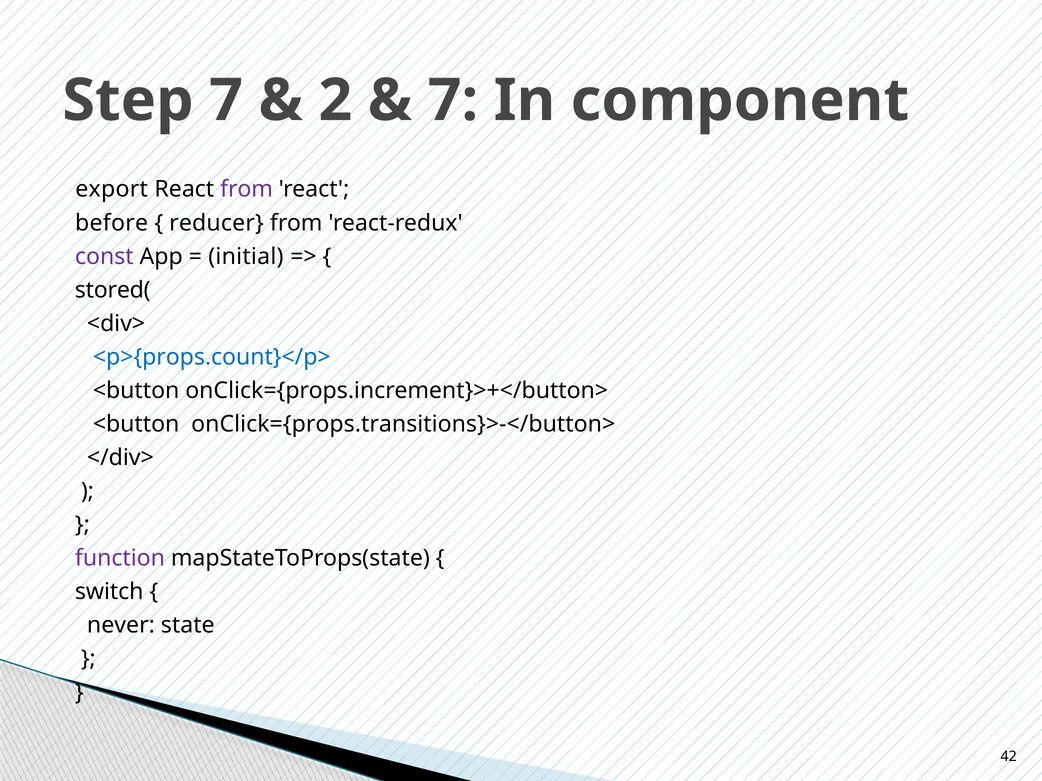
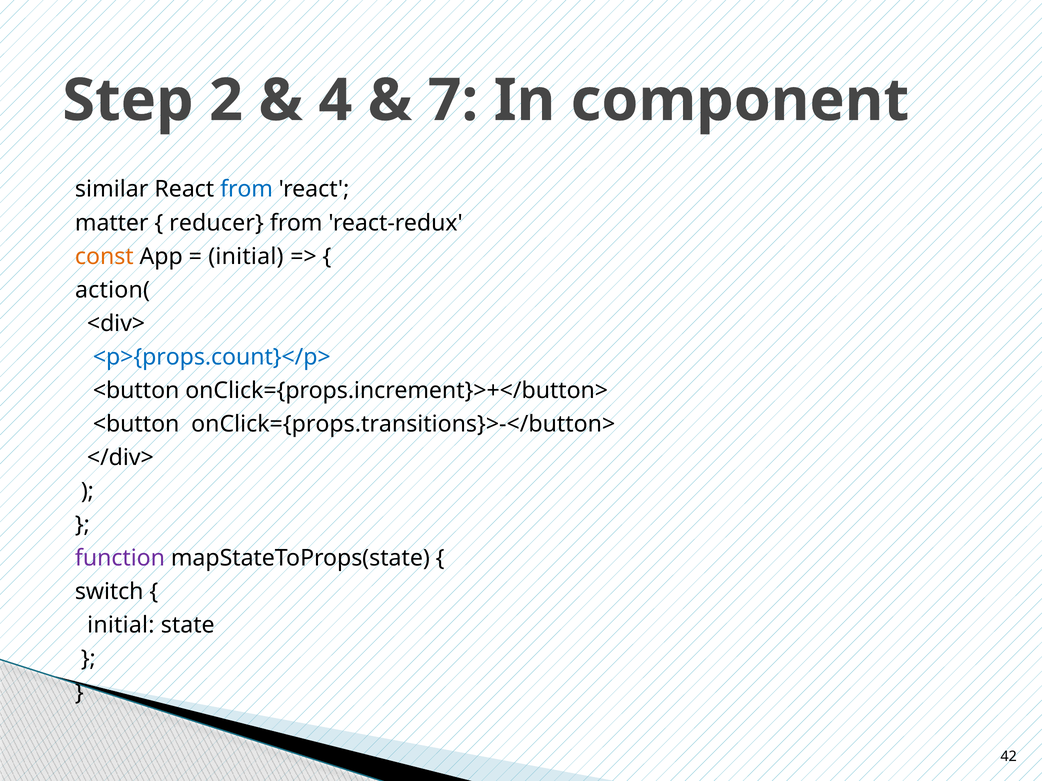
Step 7: 7 -> 2
2: 2 -> 4
export: export -> similar
from at (247, 189) colour: purple -> blue
before: before -> matter
const colour: purple -> orange
stored(: stored( -> action(
never at (121, 626): never -> initial
